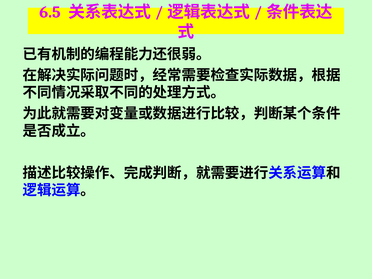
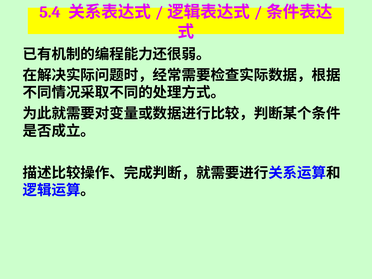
6.5: 6.5 -> 5.4
